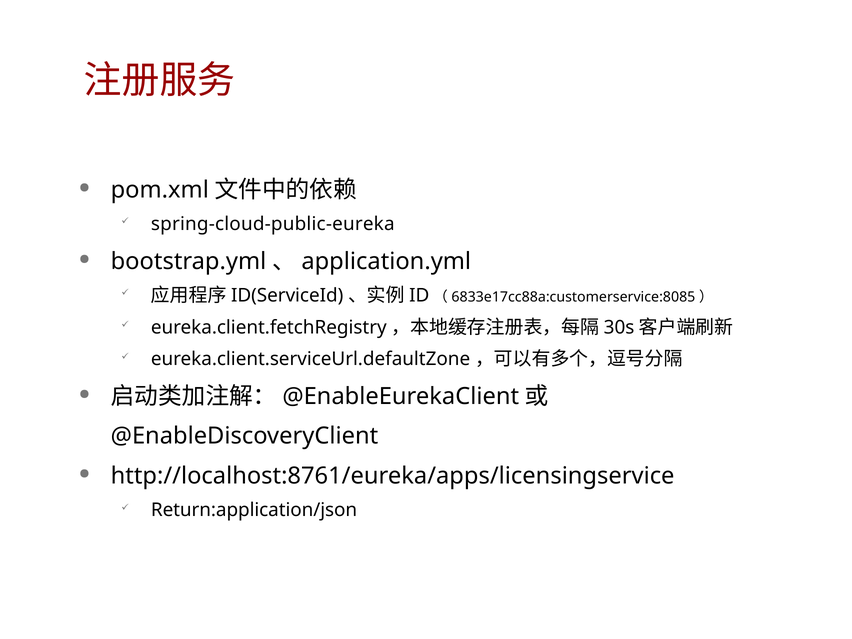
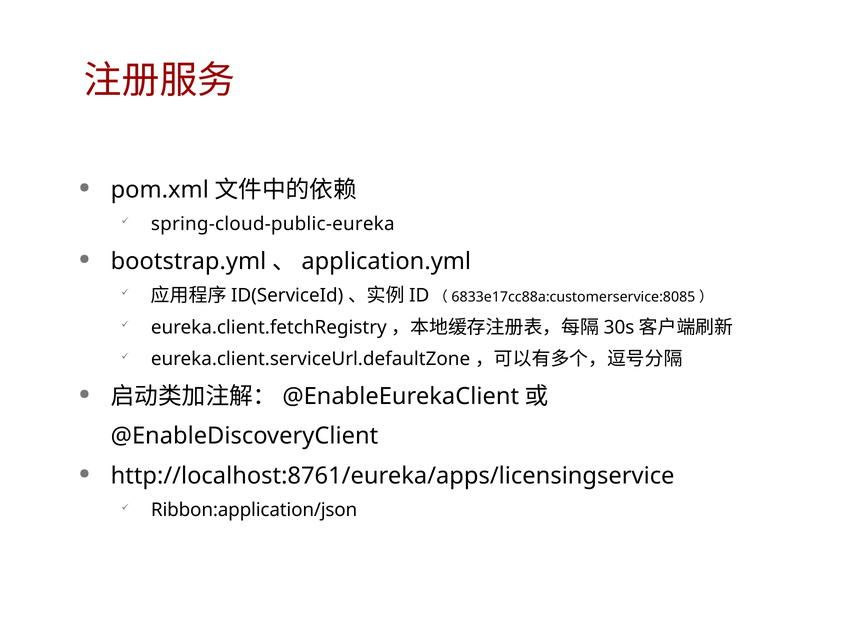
Return:application/json: Return:application/json -> Ribbon:application/json
